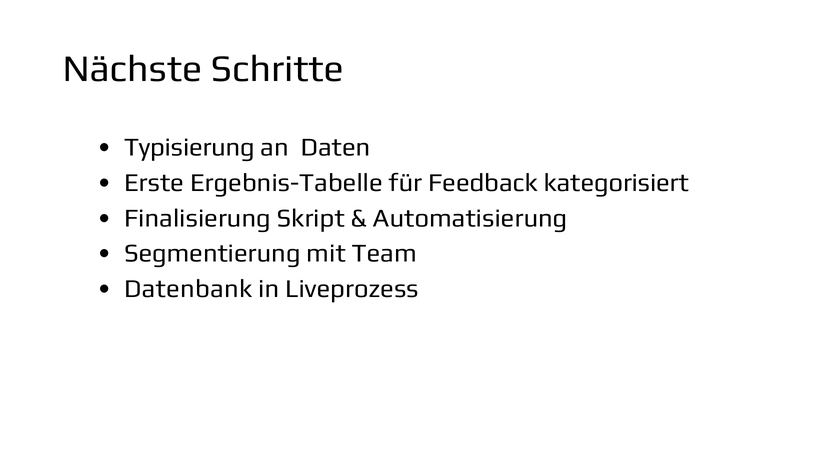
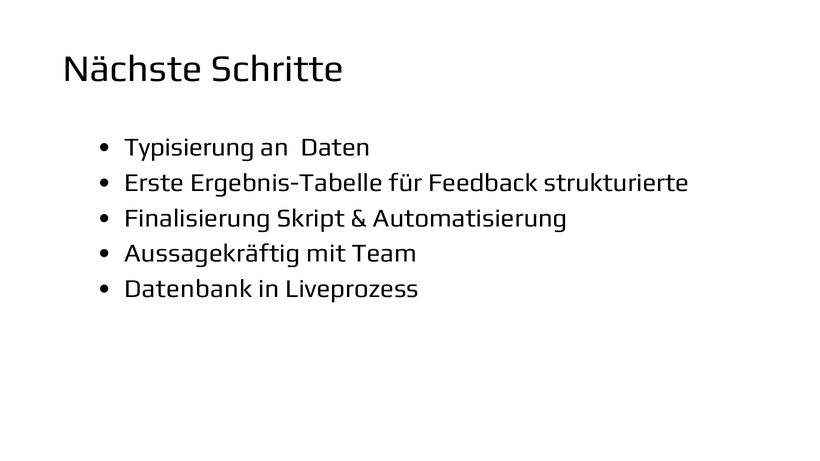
kategorisiert: kategorisiert -> strukturierte
Segmentierung: Segmentierung -> Aussagekräftig
